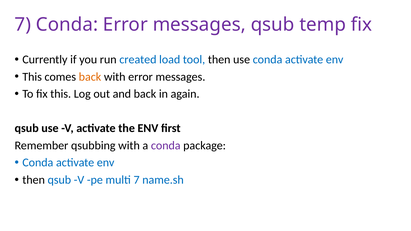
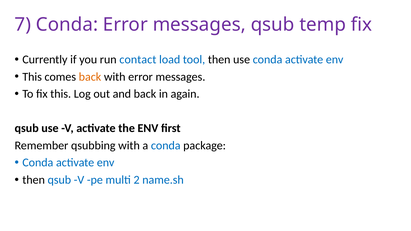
created: created -> contact
conda at (166, 146) colour: purple -> blue
multi 7: 7 -> 2
